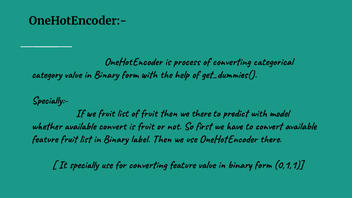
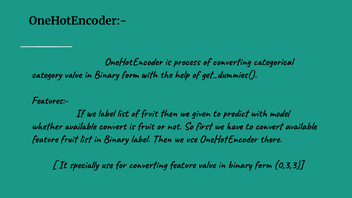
Specially:-: Specially:- -> Features:-
we fruit: fruit -> label
we there: there -> given
0,1,1: 0,1,1 -> 0,3,3
